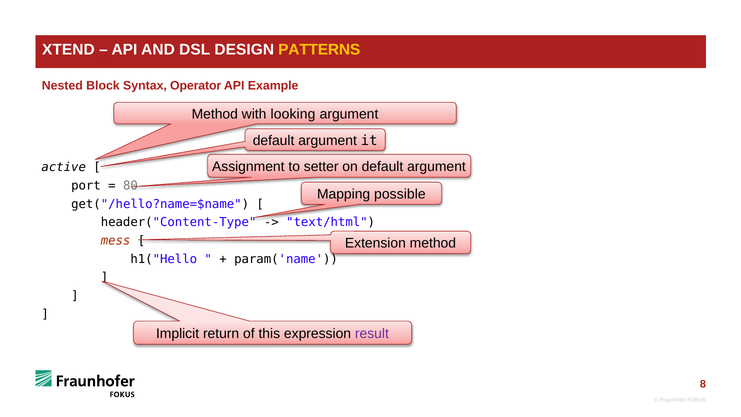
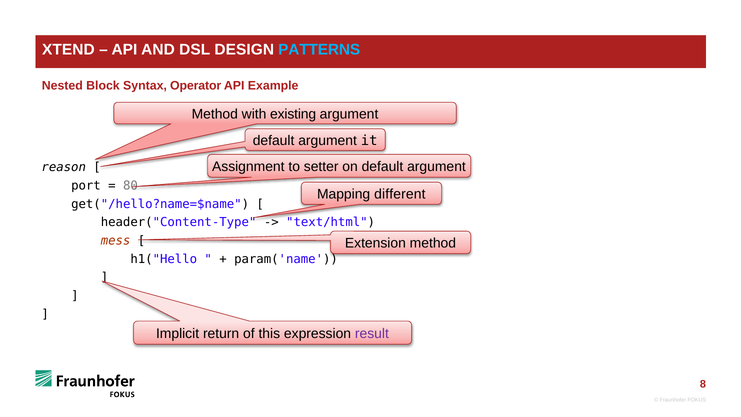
PATTERNS colour: yellow -> light blue
looking: looking -> existing
active: active -> reason
possible: possible -> different
